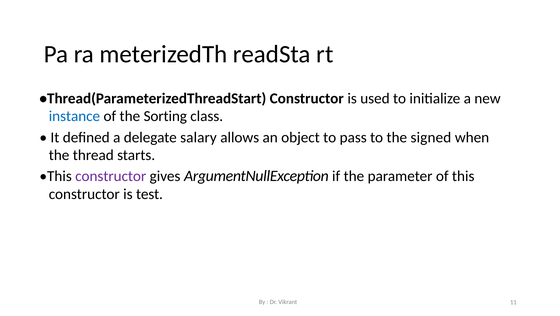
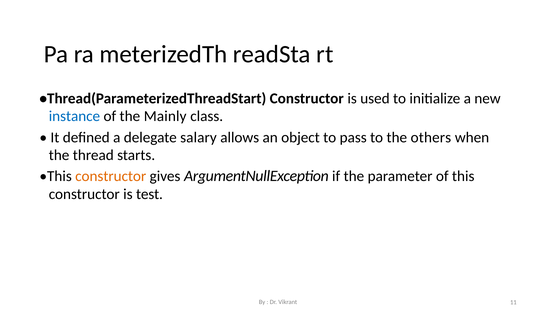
Sorting: Sorting -> Mainly
signed: signed -> others
constructor at (111, 176) colour: purple -> orange
